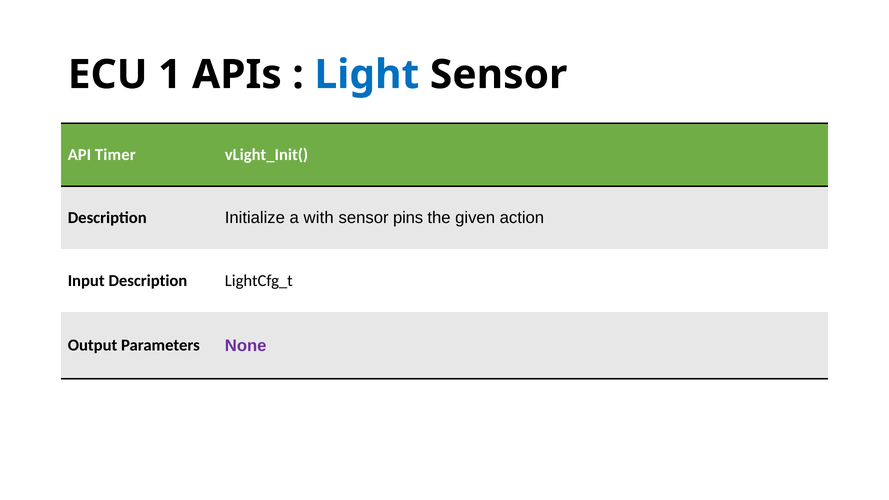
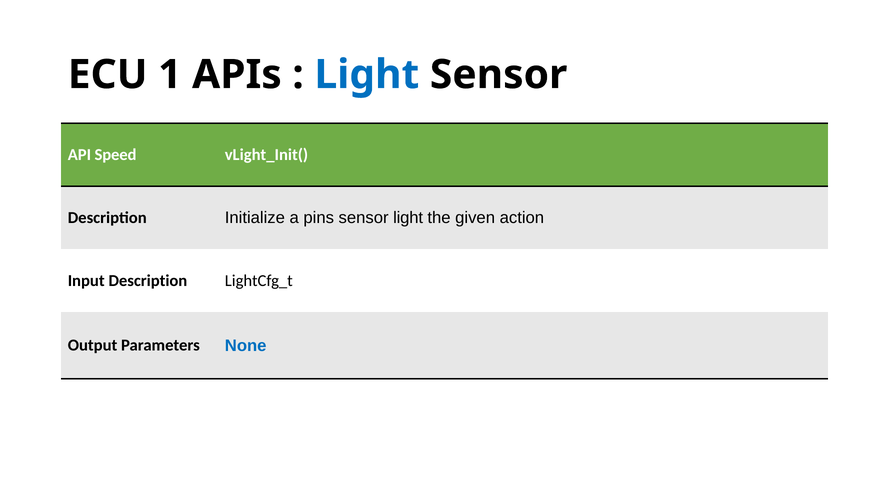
Timer: Timer -> Speed
with: with -> pins
sensor pins: pins -> light
None colour: purple -> blue
